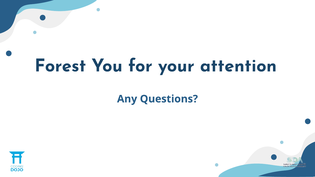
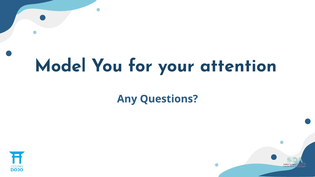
Forest: Forest -> Model
